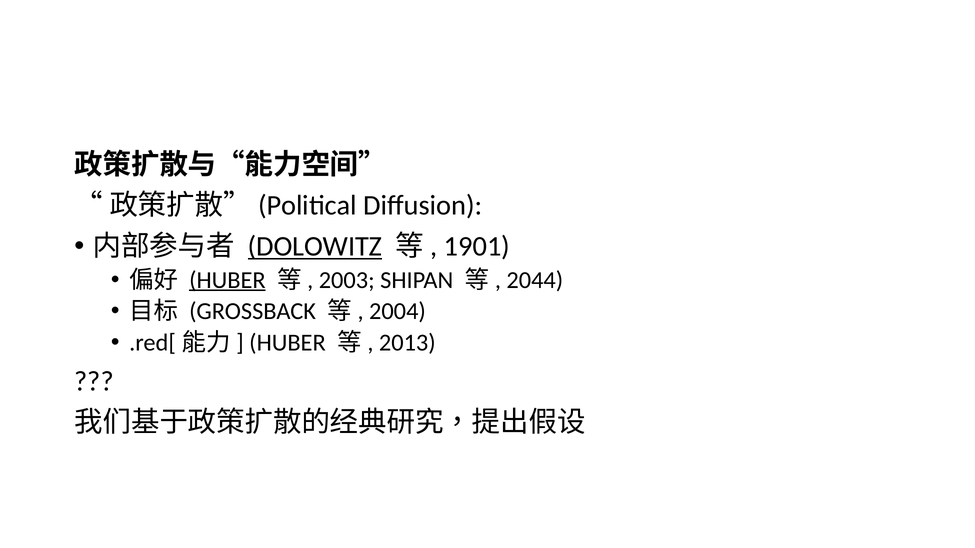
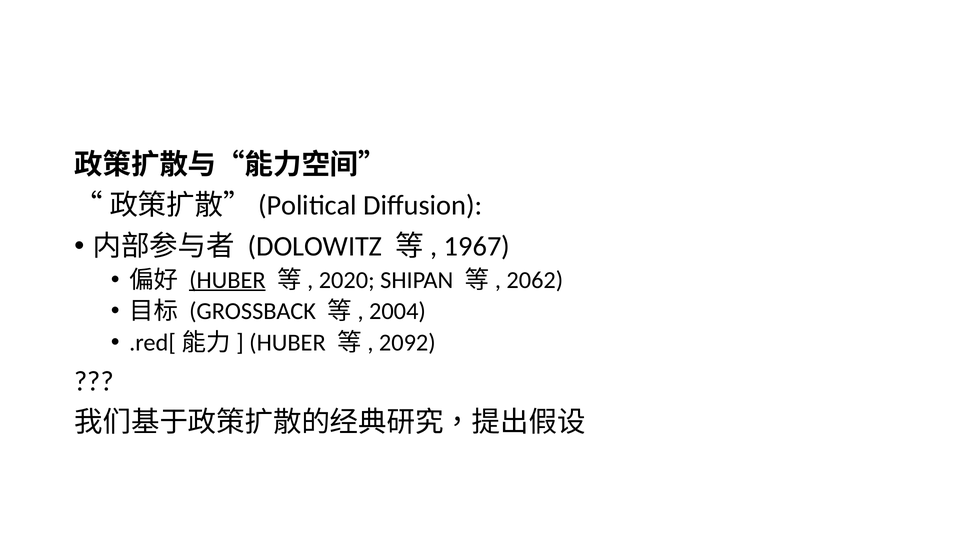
DOLOWITZ underline: present -> none
1901: 1901 -> 1967
2003: 2003 -> 2020
2044: 2044 -> 2062
2013: 2013 -> 2092
